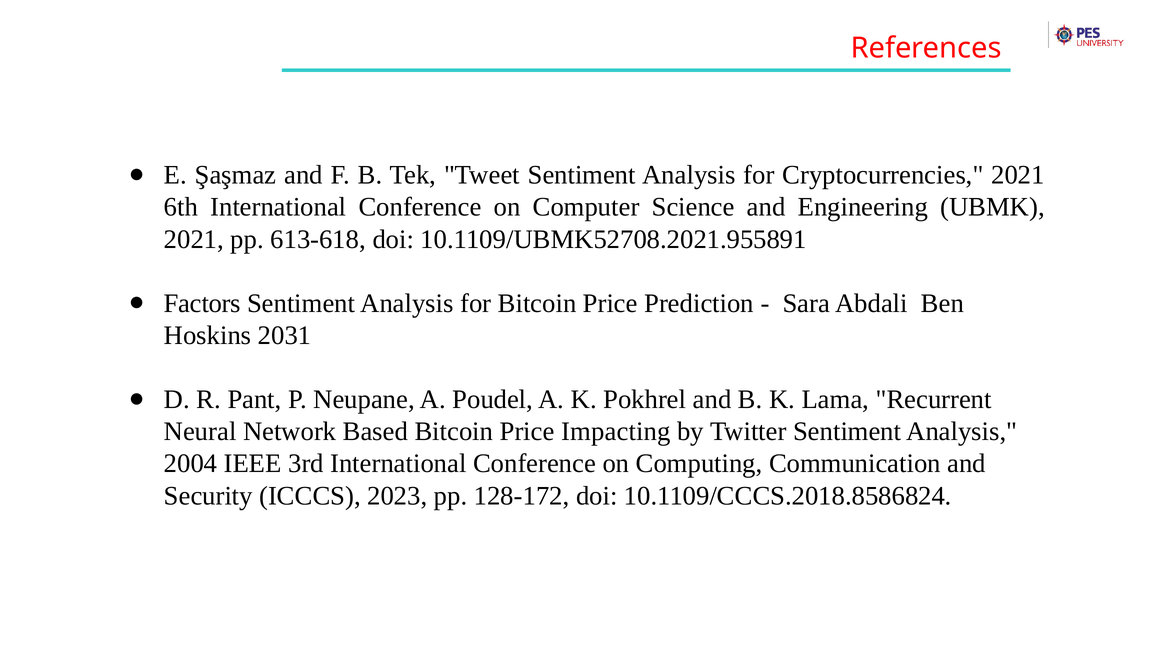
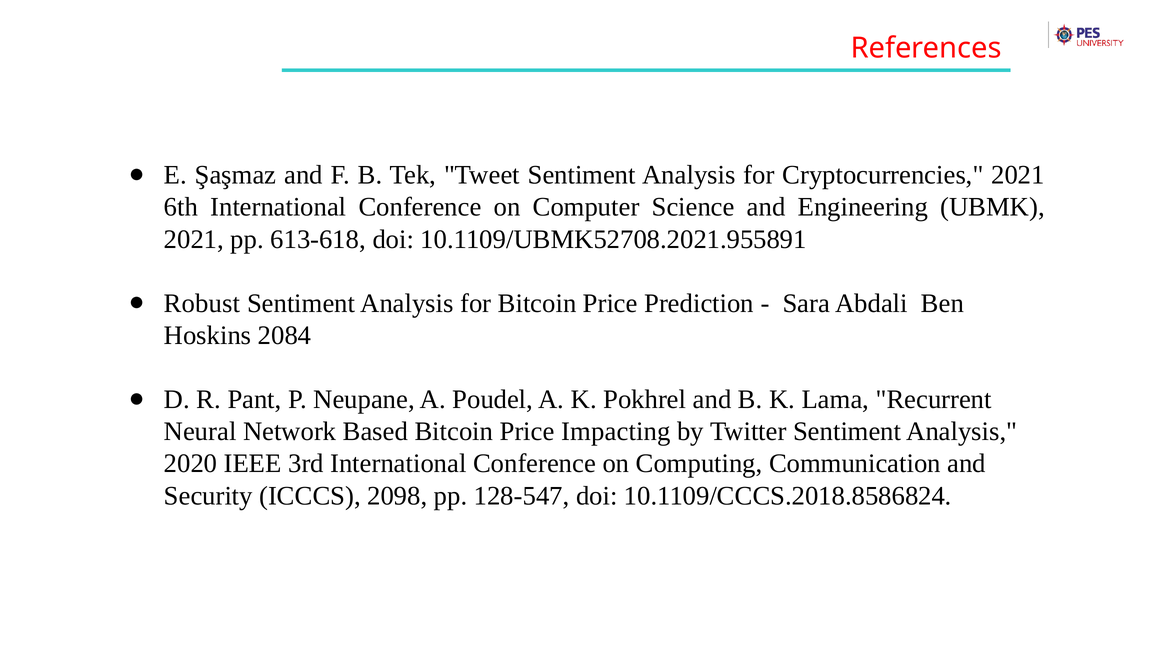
Factors: Factors -> Robust
2031: 2031 -> 2084
2004: 2004 -> 2020
2023: 2023 -> 2098
128-172: 128-172 -> 128-547
